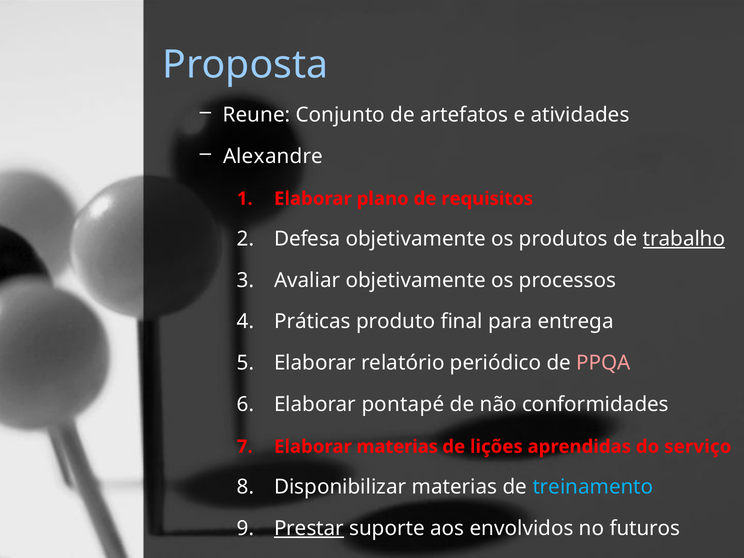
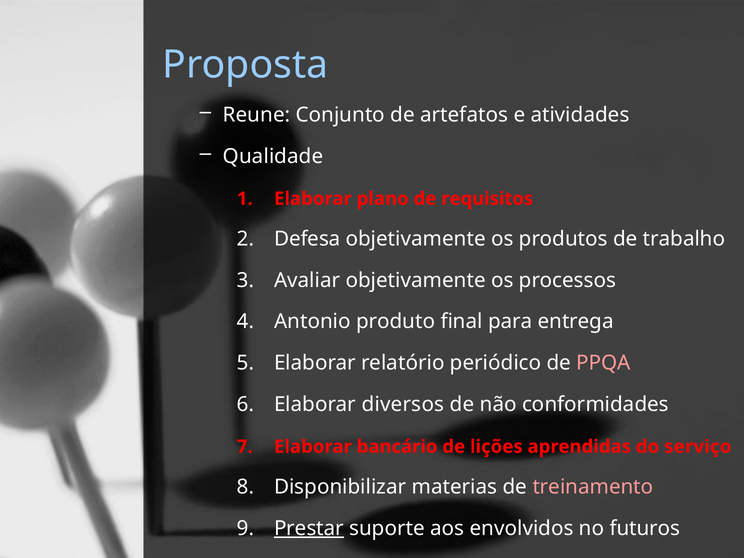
Alexandre: Alexandre -> Qualidade
trabalho underline: present -> none
Práticas: Práticas -> Antonio
pontapé: pontapé -> diversos
Elaborar materias: materias -> bancário
treinamento colour: light blue -> pink
